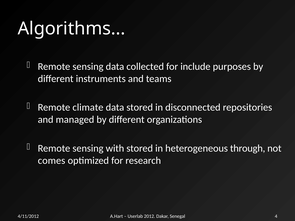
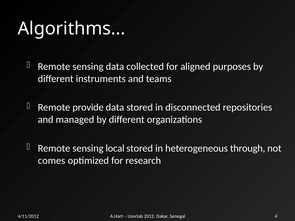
include: include -> aligned
climate: climate -> provide
with: with -> local
